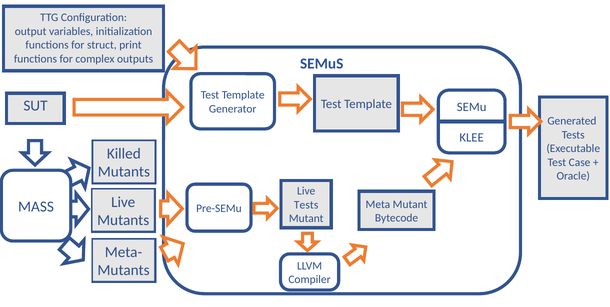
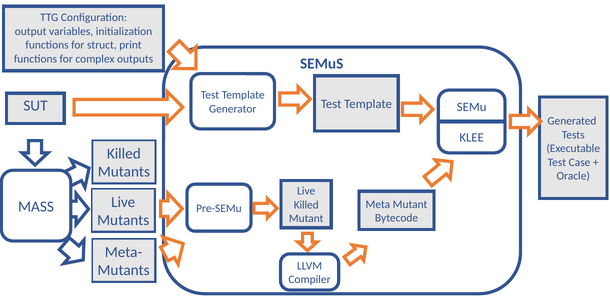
Tests at (306, 205): Tests -> Killed
